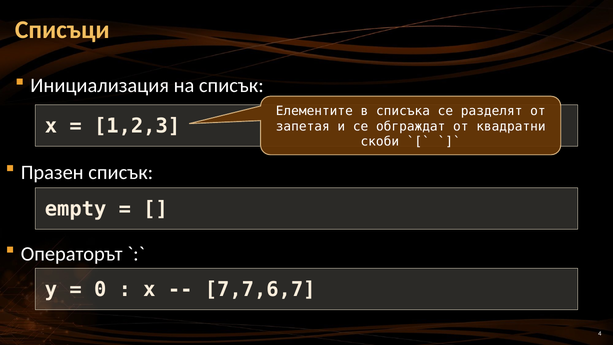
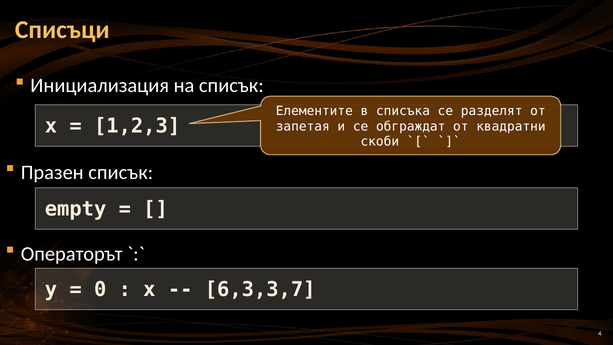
7,7,6,7: 7,7,6,7 -> 6,3,3,7
